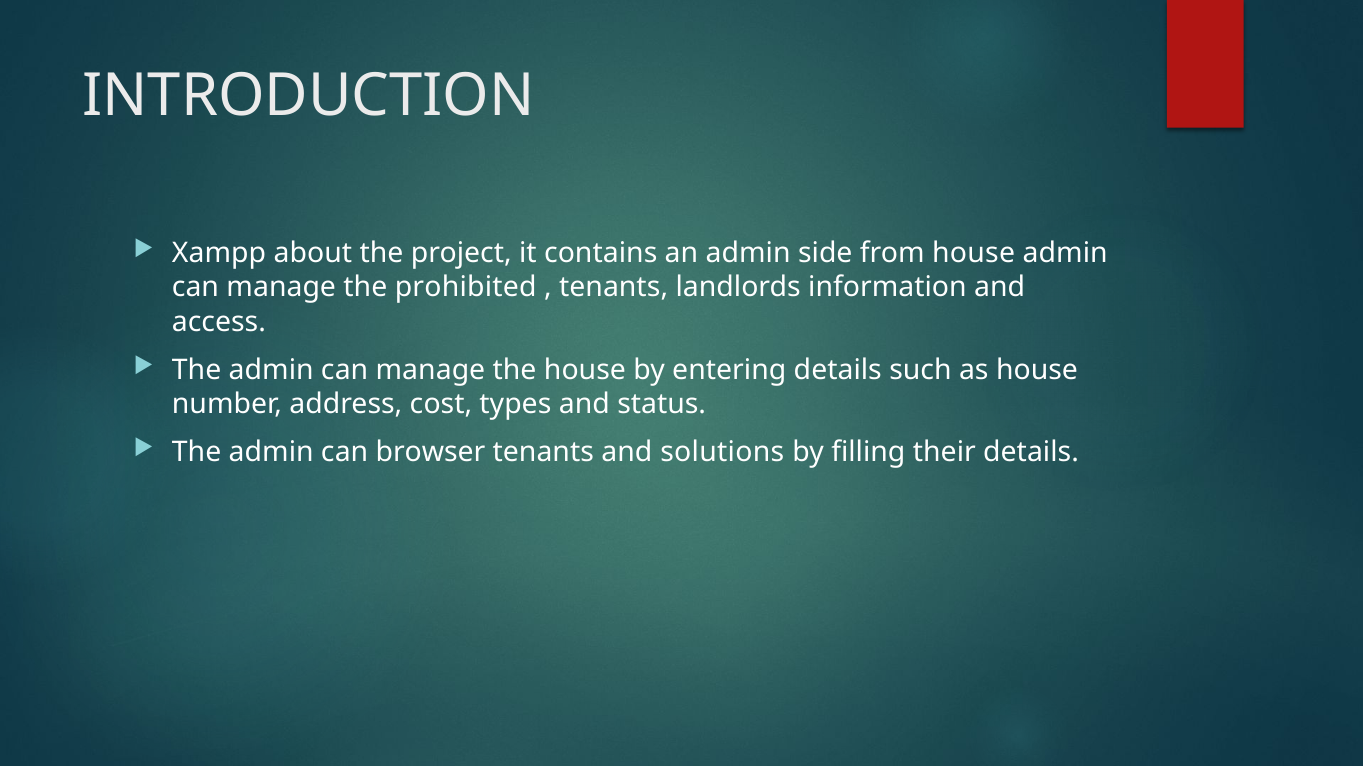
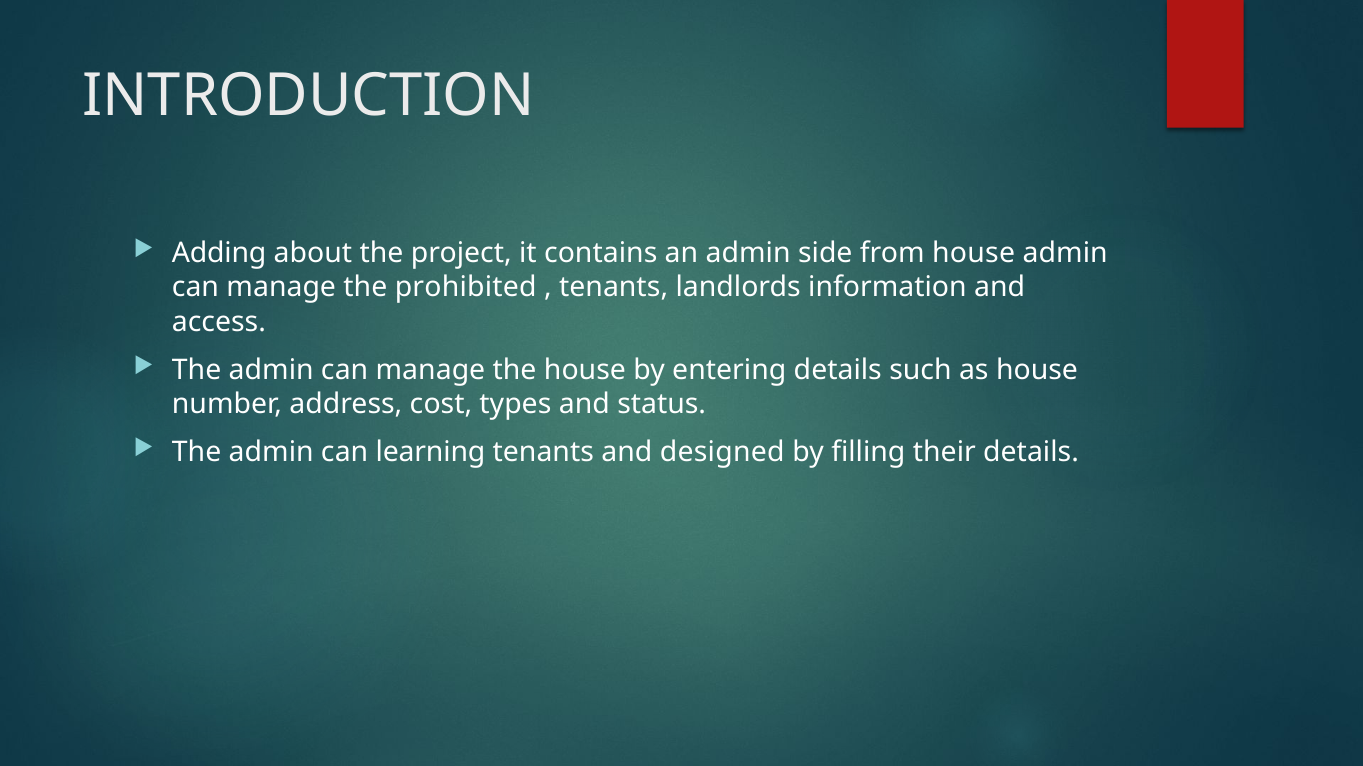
Xampp: Xampp -> Adding
browser: browser -> learning
solutions: solutions -> designed
